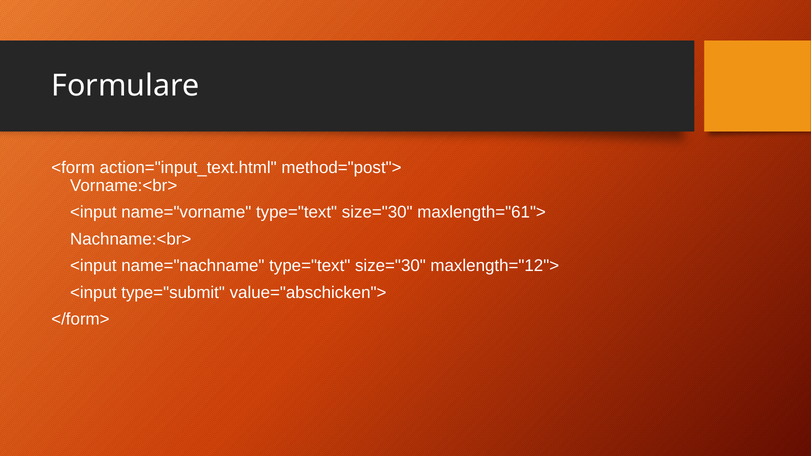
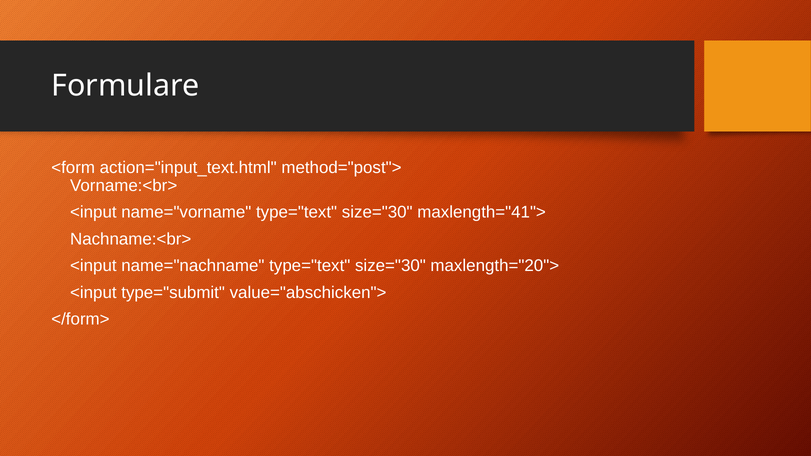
maxlength="61">: maxlength="61"> -> maxlength="41">
maxlength="12">: maxlength="12"> -> maxlength="20">
